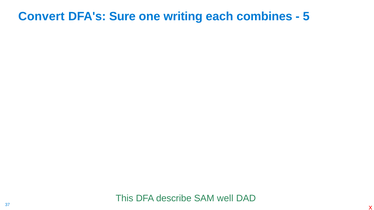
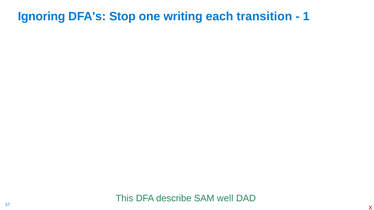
Convert: Convert -> Ignoring
Sure: Sure -> Stop
combines: combines -> transition
5: 5 -> 1
